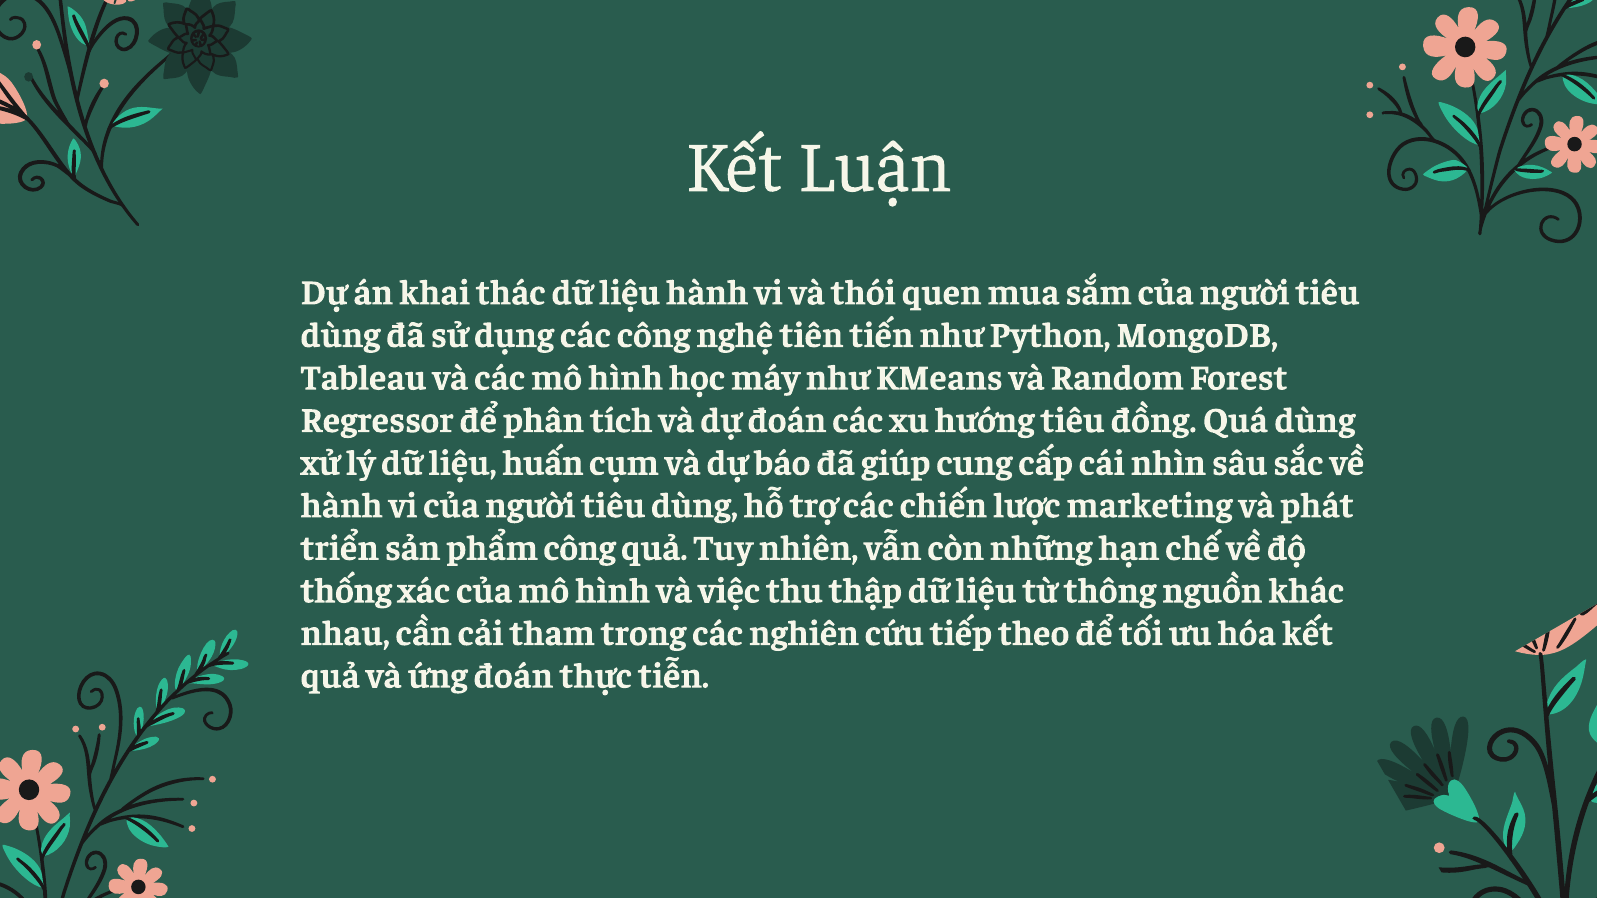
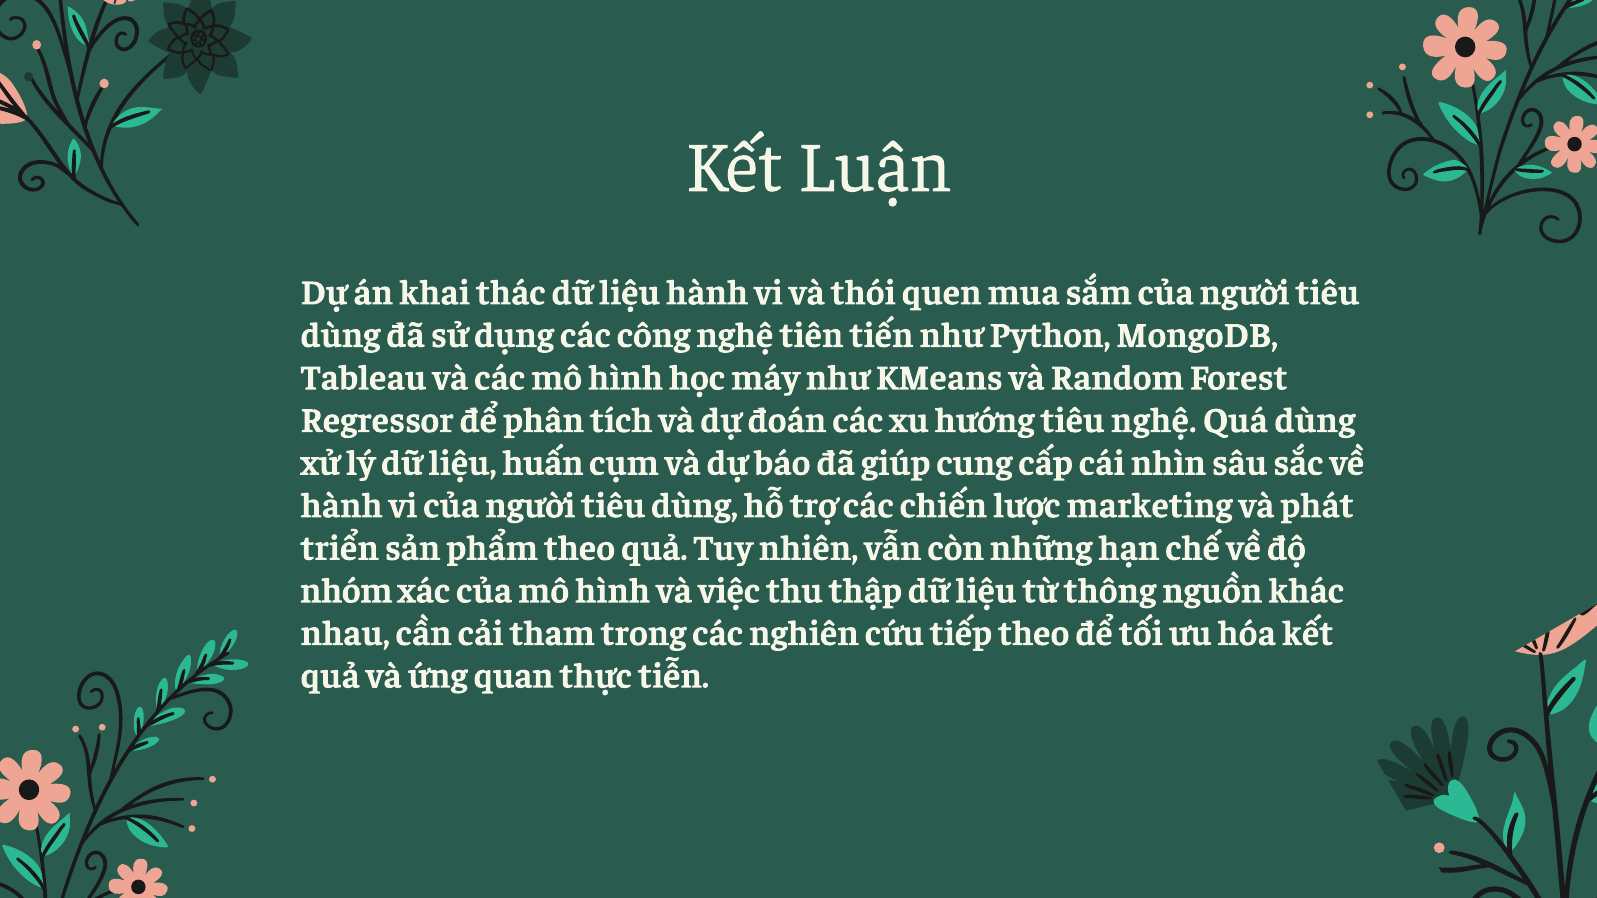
tiêu đồng: đồng -> nghệ
phẩm công: công -> theo
thống: thống -> nhóm
ứng đoán: đoán -> quan
